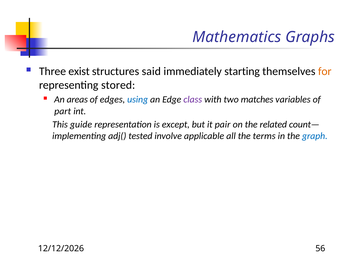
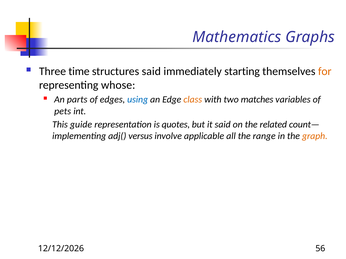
exist: exist -> time
stored: stored -> whose
areas: areas -> parts
class colour: purple -> orange
part: part -> pets
except: except -> quotes
it pair: pair -> said
tested: tested -> versus
terms: terms -> range
graph colour: blue -> orange
